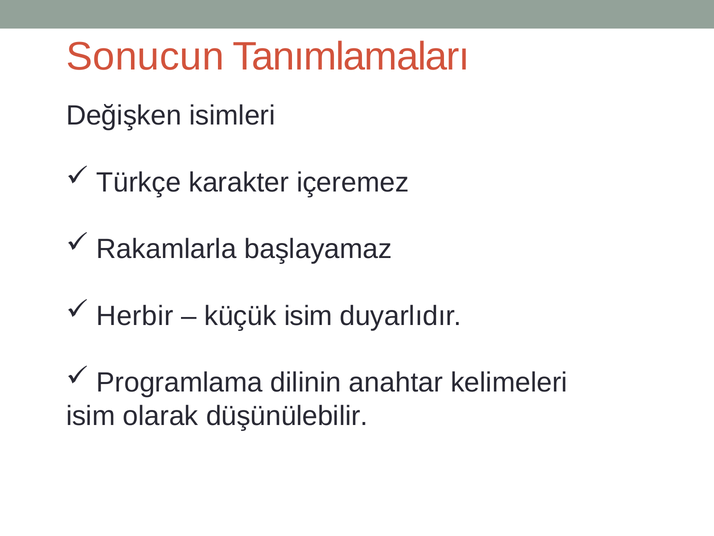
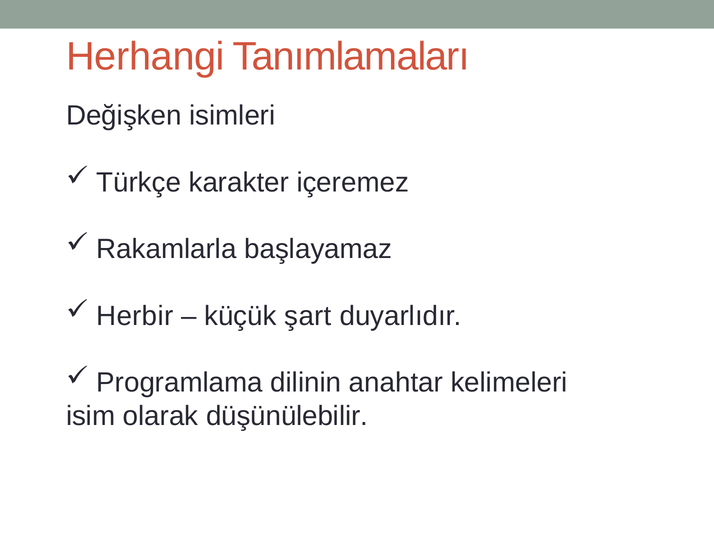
Sonucun: Sonucun -> Herhangi
küçük isim: isim -> şart
